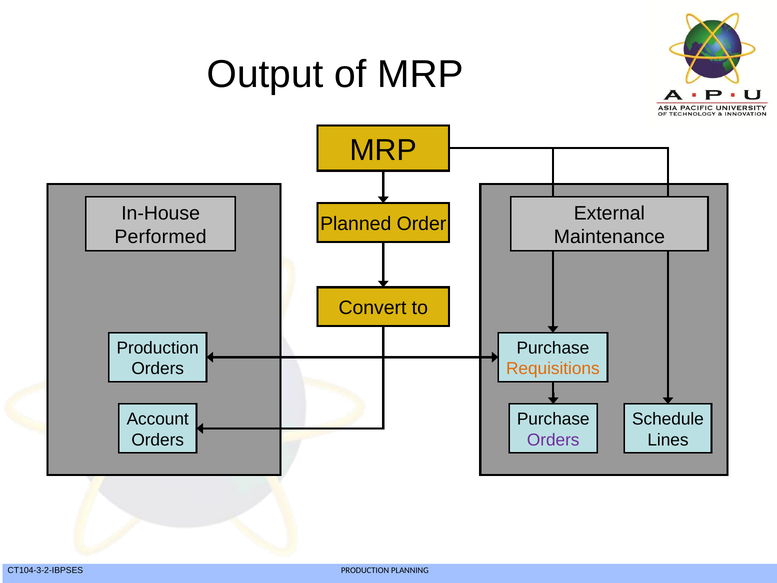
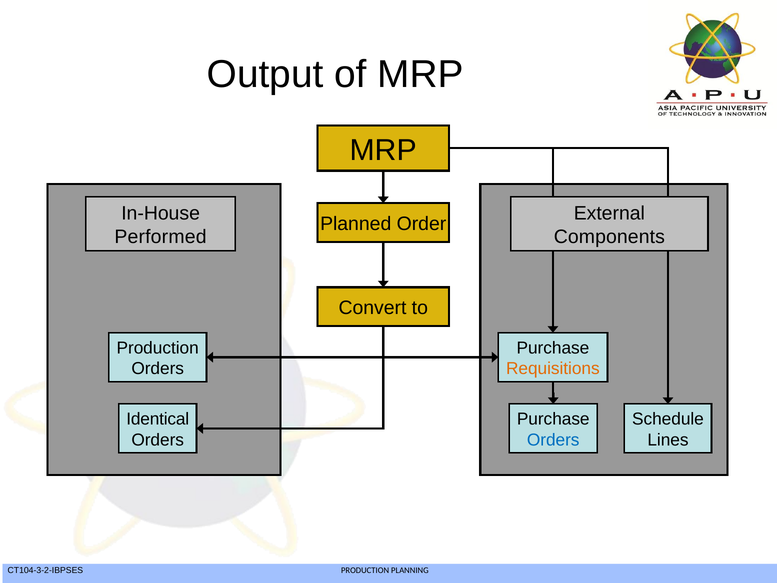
Maintenance: Maintenance -> Components
Account: Account -> Identical
Orders at (553, 440) colour: purple -> blue
